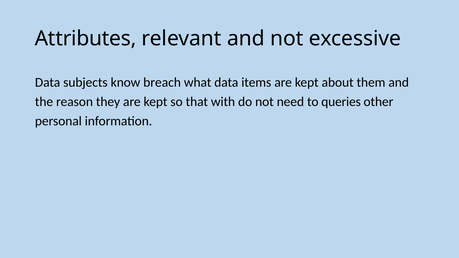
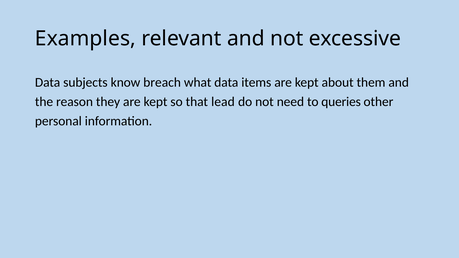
Attributes: Attributes -> Examples
with: with -> lead
